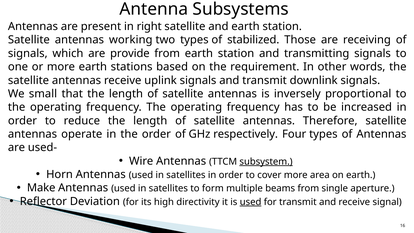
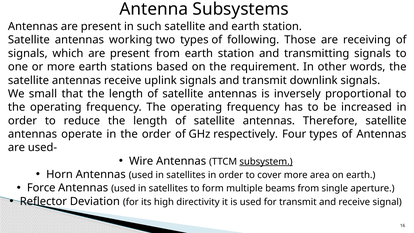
right: right -> such
stabilized: stabilized -> following
which are provide: provide -> present
Make: Make -> Force
used at (251, 202) underline: present -> none
